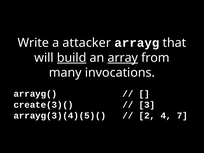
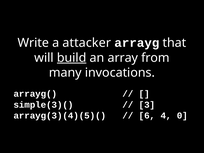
array underline: present -> none
create(3)(: create(3)( -> simple(3)(
2: 2 -> 6
7: 7 -> 0
